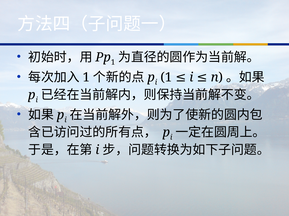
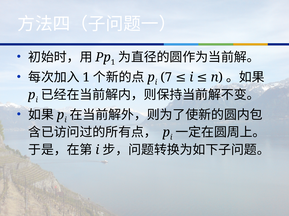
i 1: 1 -> 7
